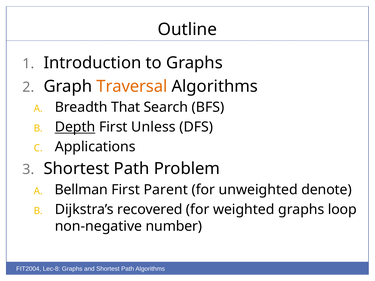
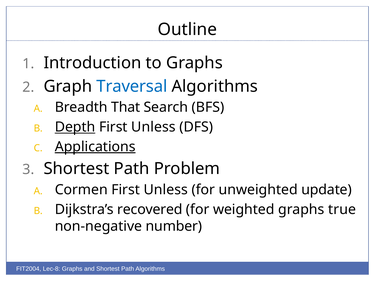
Traversal colour: orange -> blue
Applications underline: none -> present
Bellman: Bellman -> Cormen
Parent at (166, 190): Parent -> Unless
denote: denote -> update
loop: loop -> true
